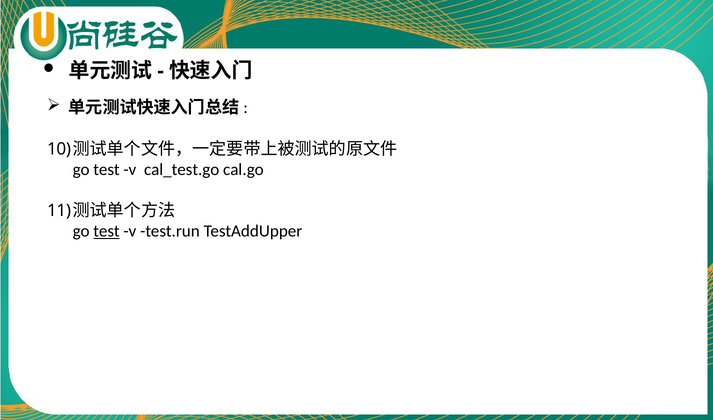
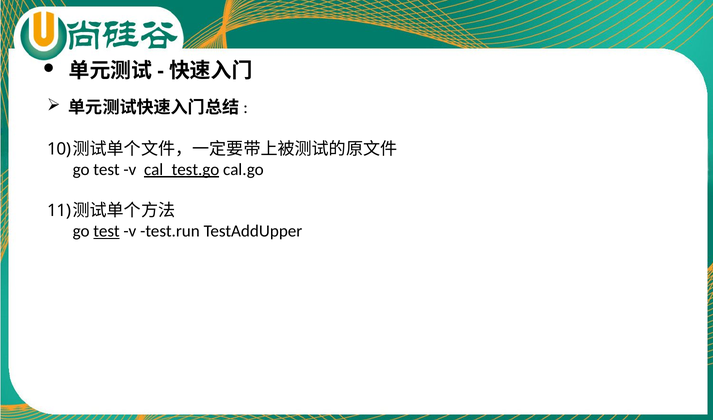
cal_test.go underline: none -> present
